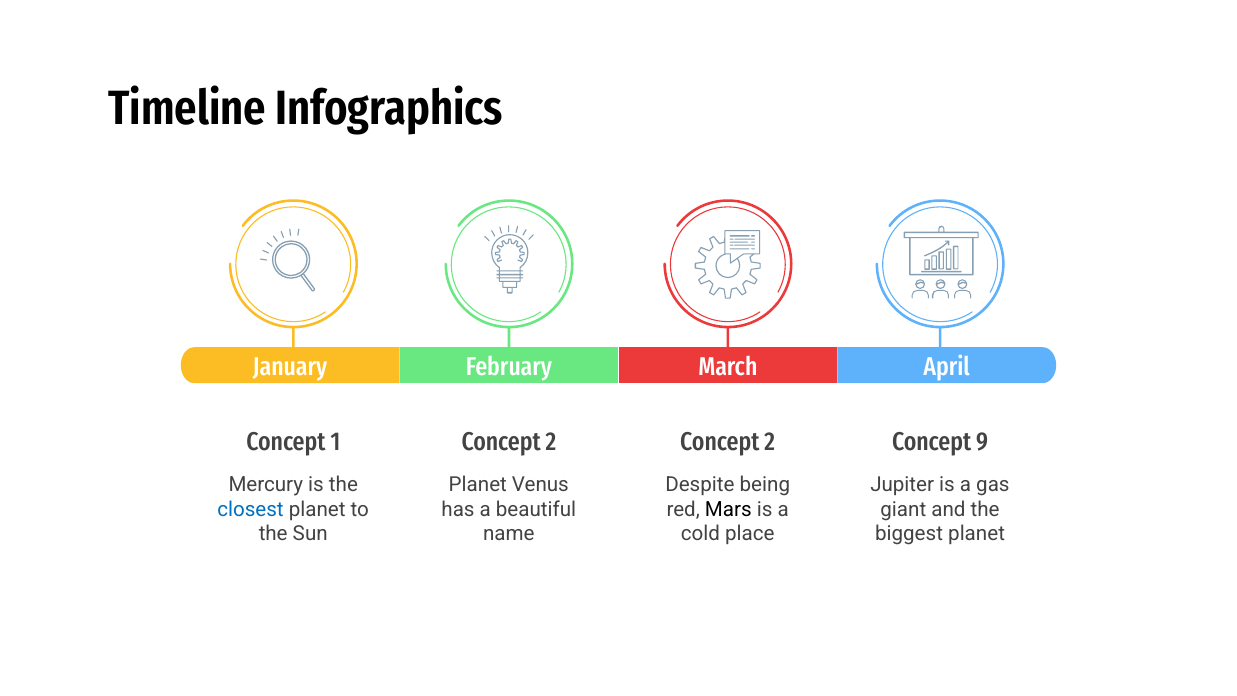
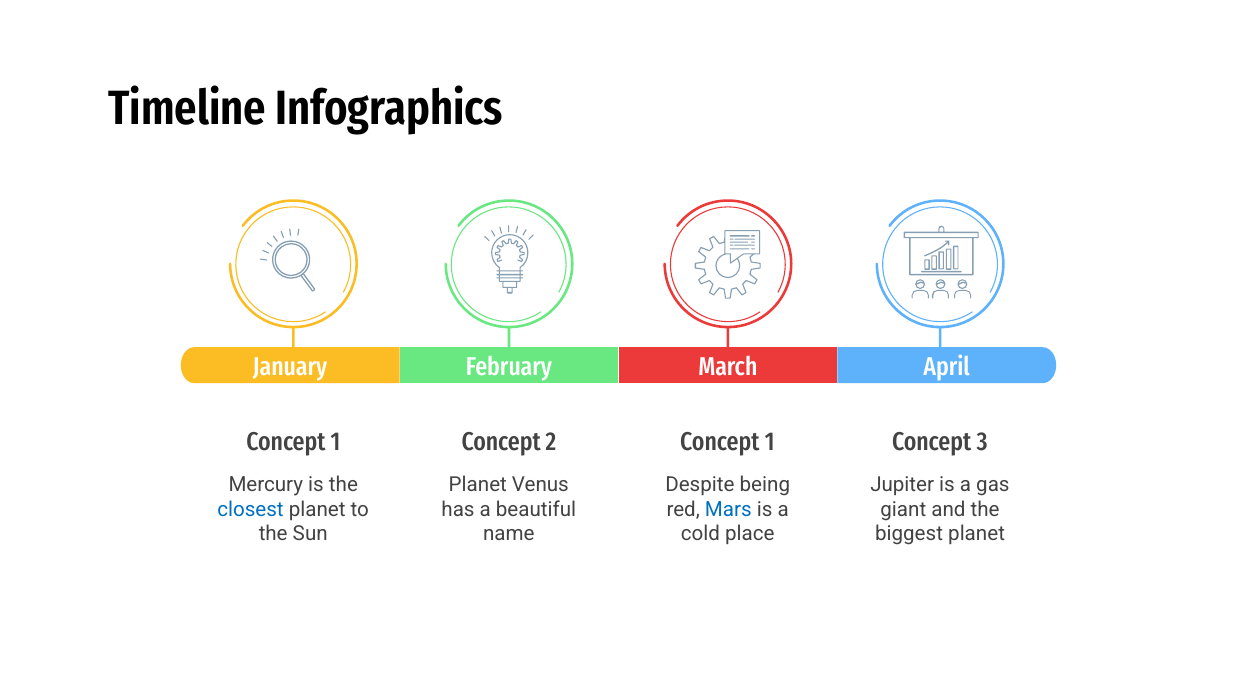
2 at (770, 442): 2 -> 1
9: 9 -> 3
Mars colour: black -> blue
